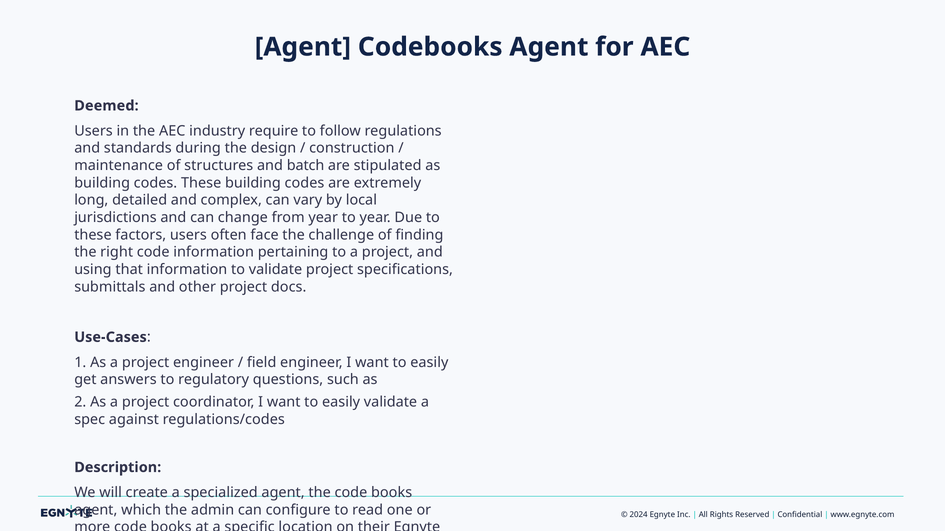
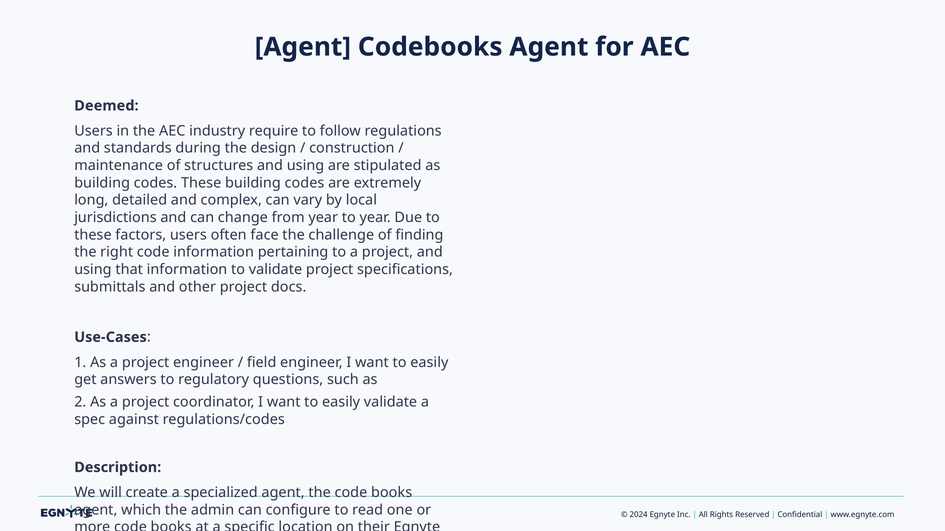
structures and batch: batch -> using
